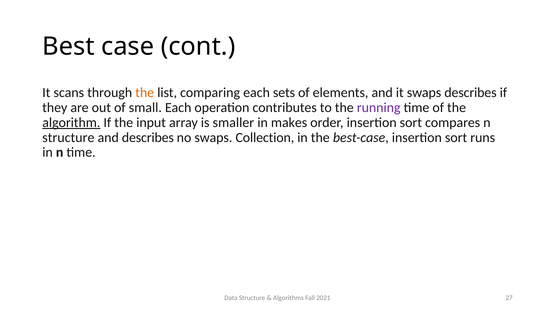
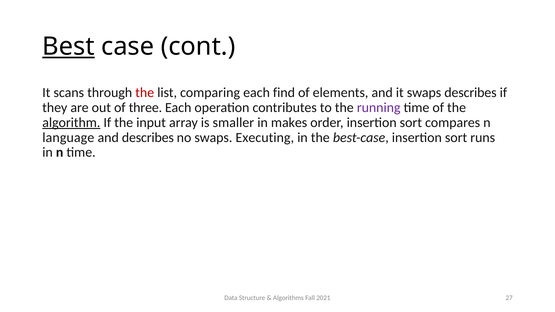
Best underline: none -> present
the at (145, 93) colour: orange -> red
sets: sets -> find
small: small -> three
structure at (68, 138): structure -> language
Collection: Collection -> Executing
